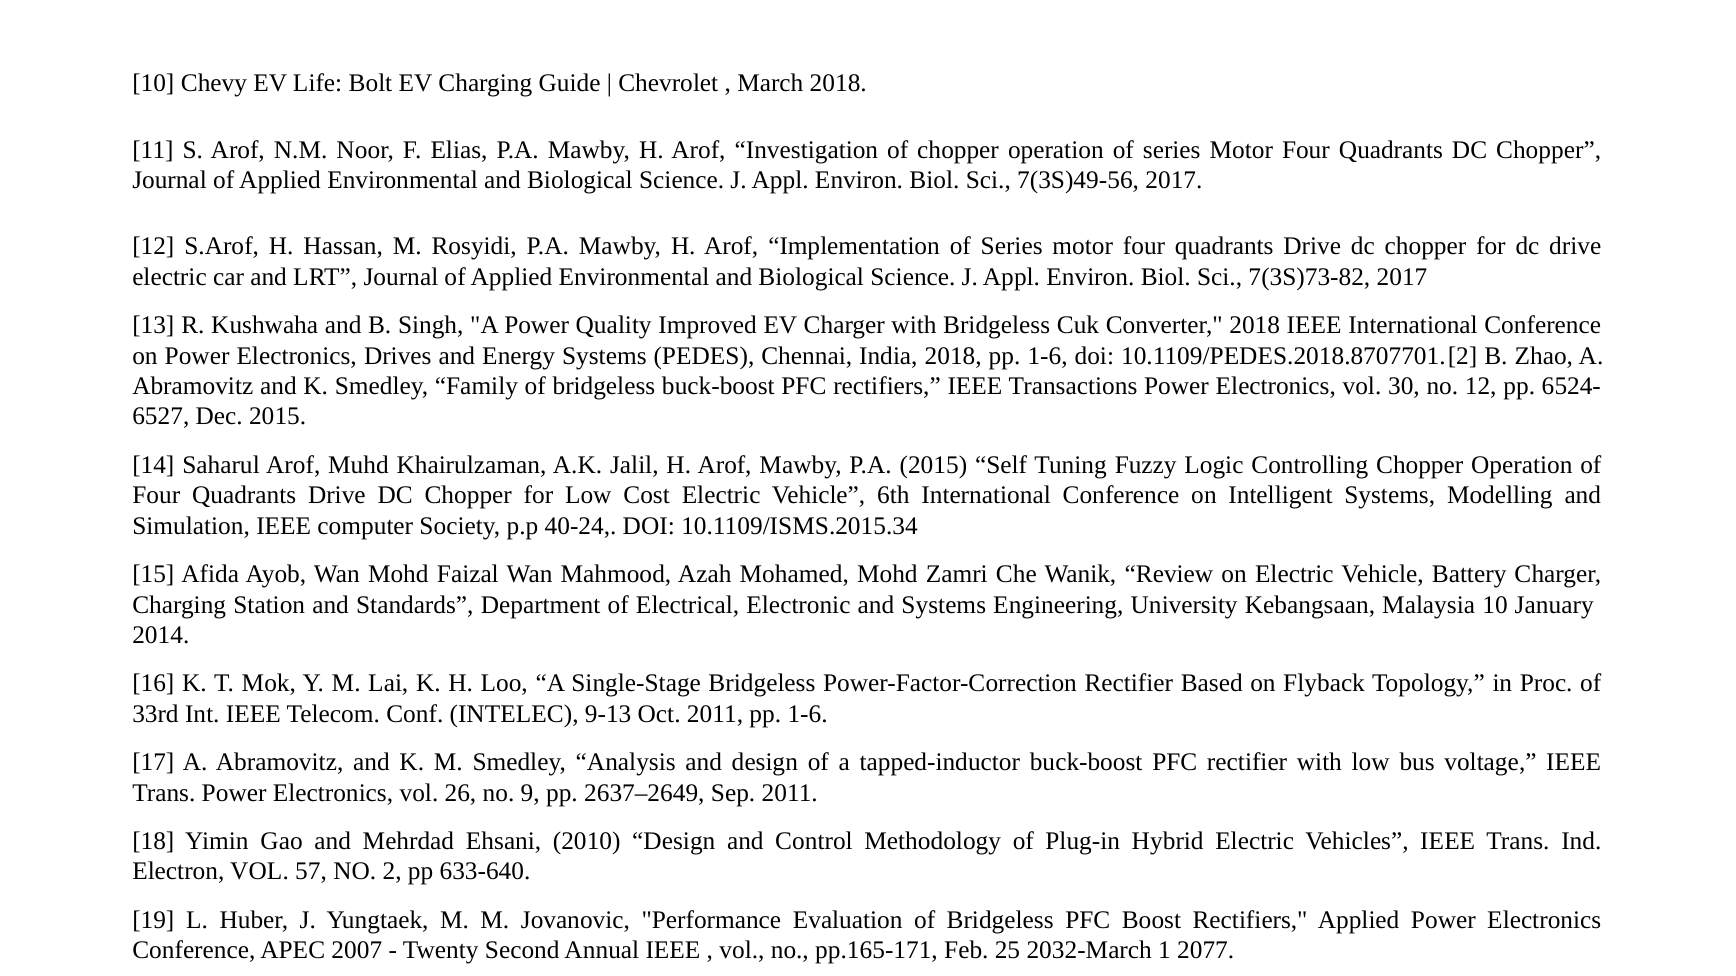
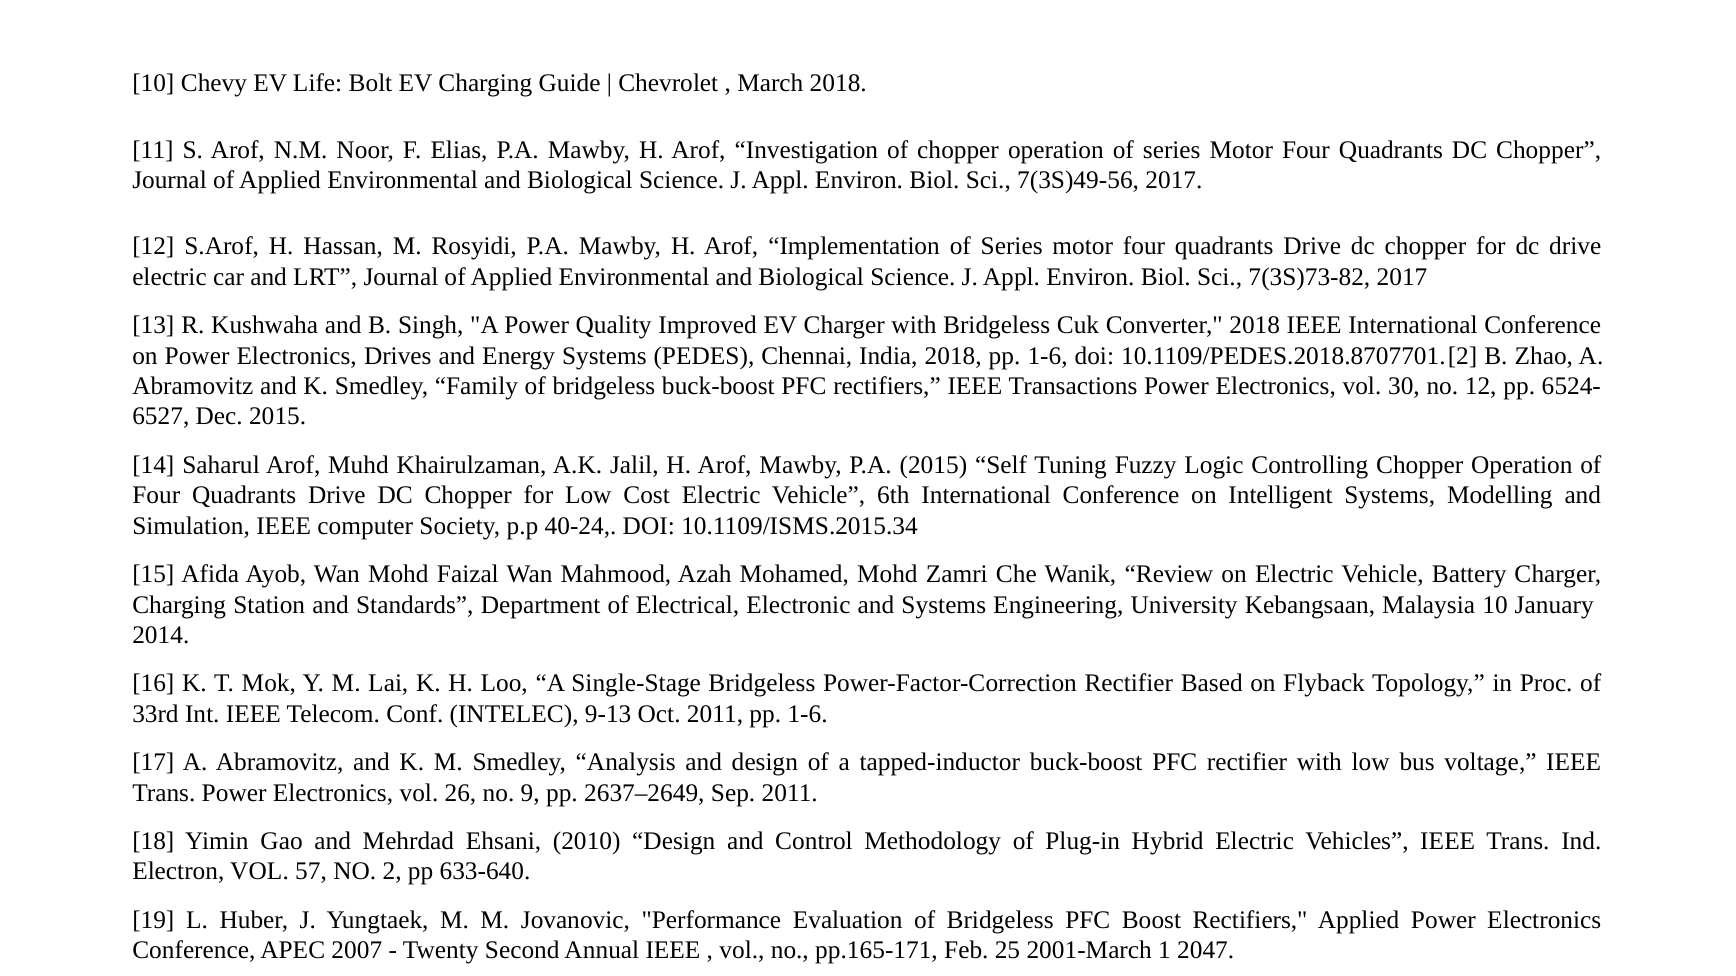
2032-March: 2032-March -> 2001-March
2077: 2077 -> 2047
